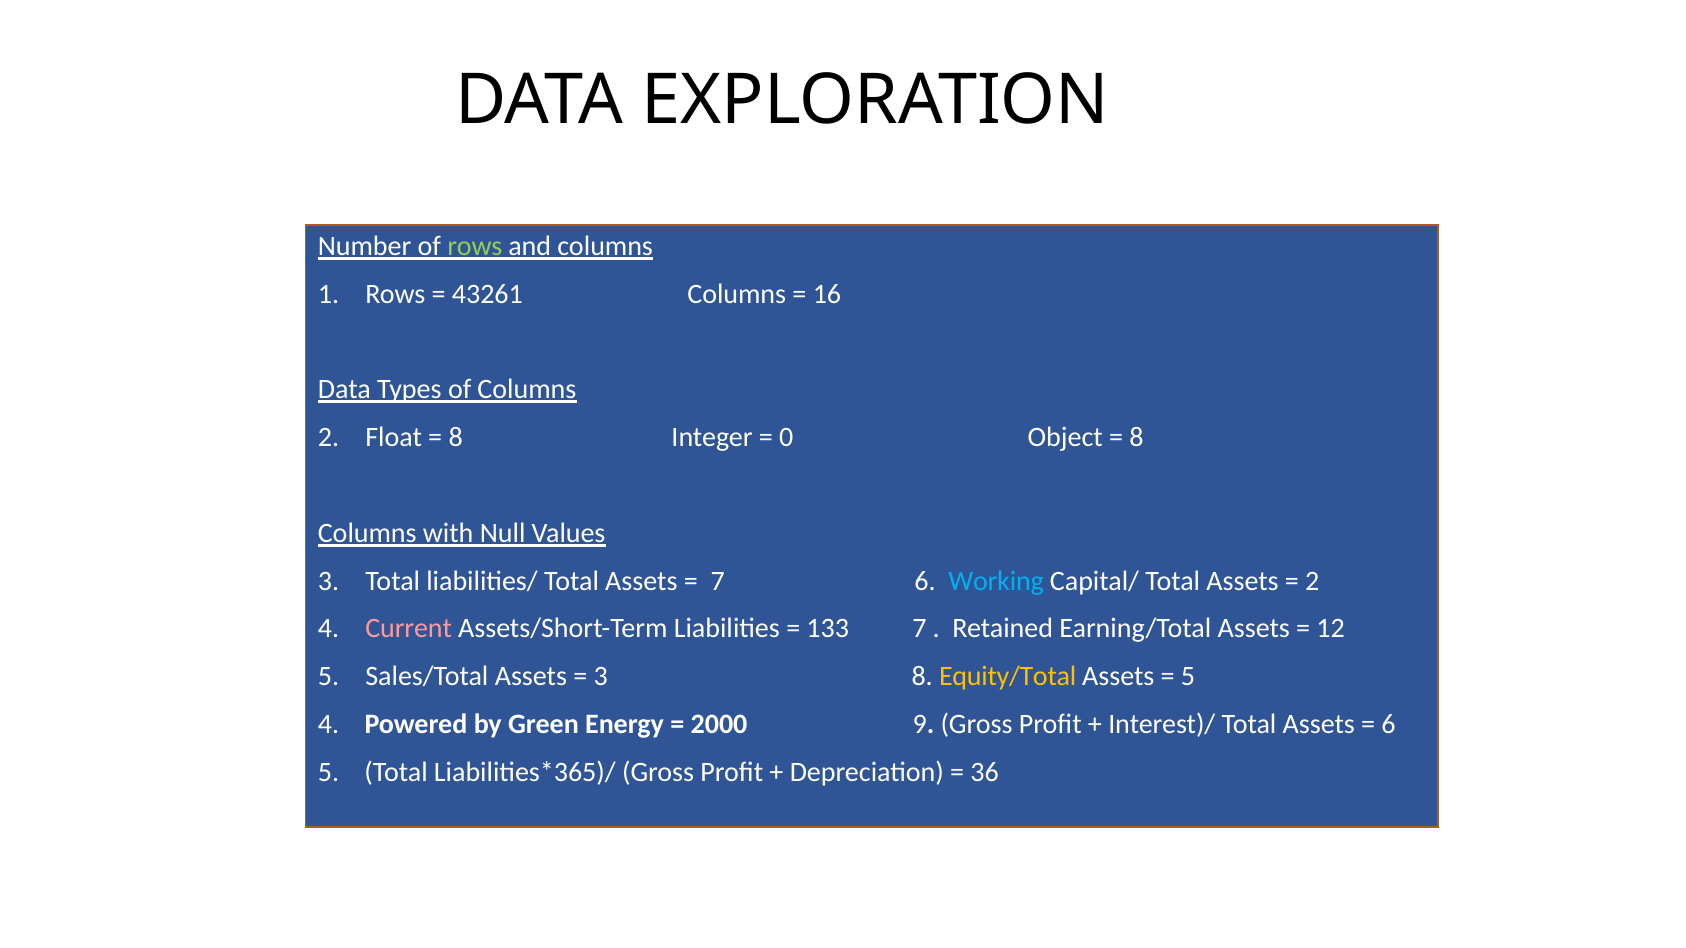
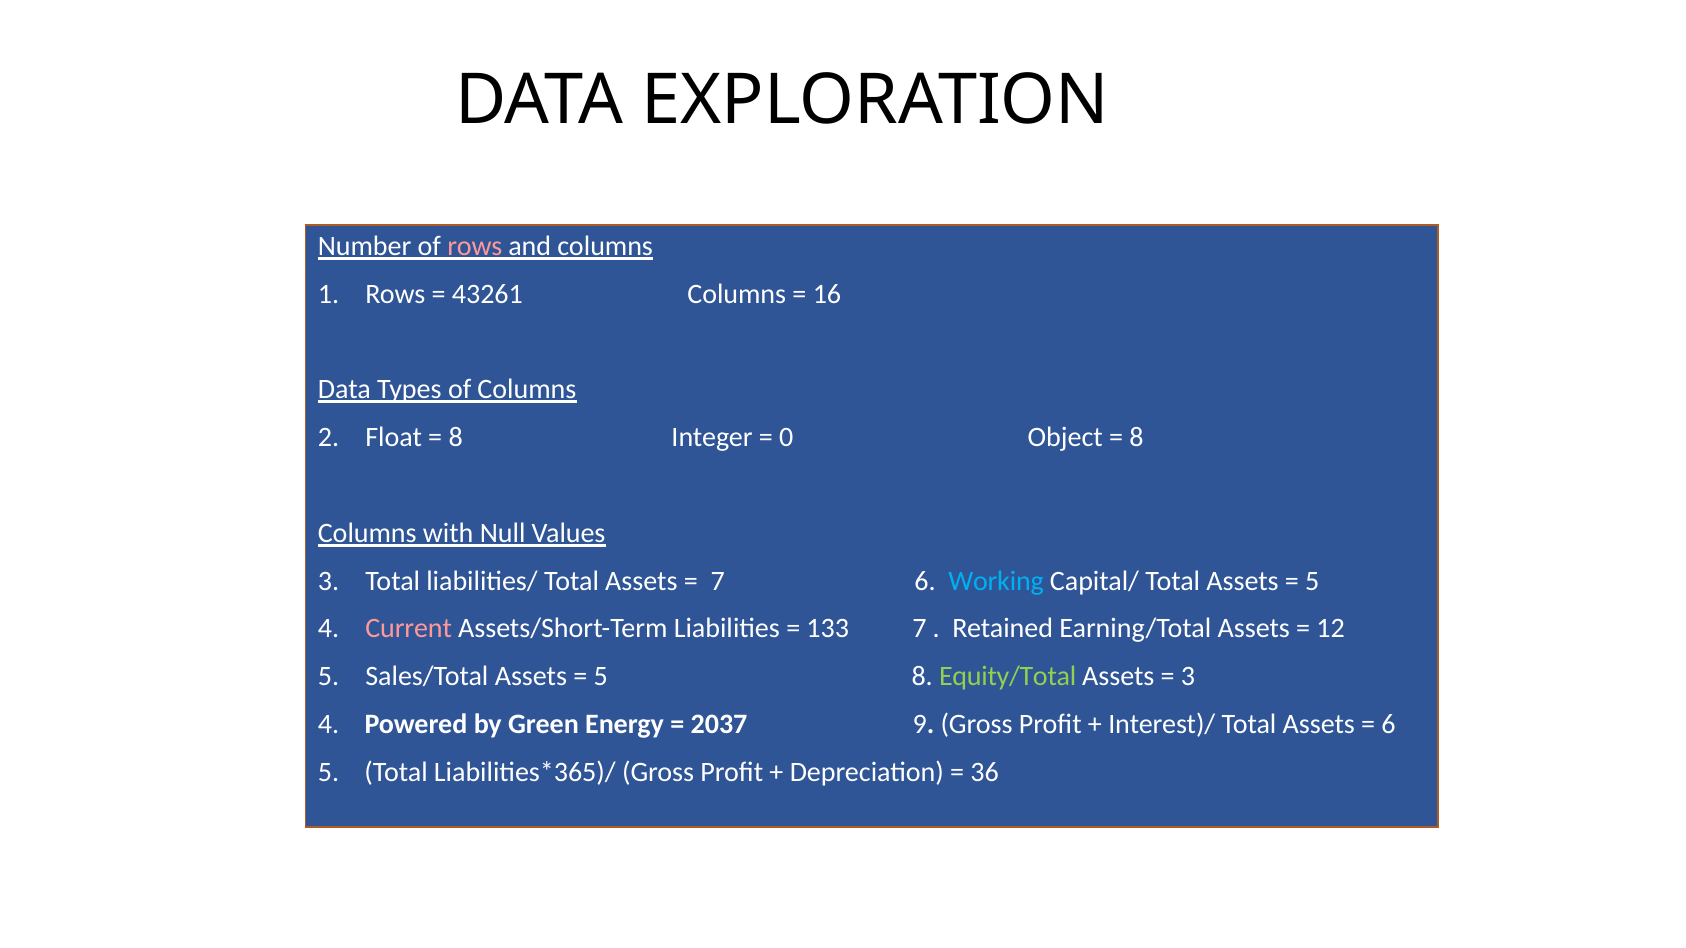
rows at (475, 246) colour: light green -> pink
2 at (1312, 581): 2 -> 5
3 at (601, 677): 3 -> 5
Equity/Total colour: yellow -> light green
5 at (1188, 677): 5 -> 3
2000: 2000 -> 2037
